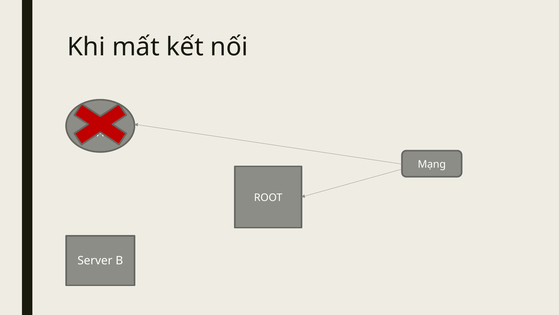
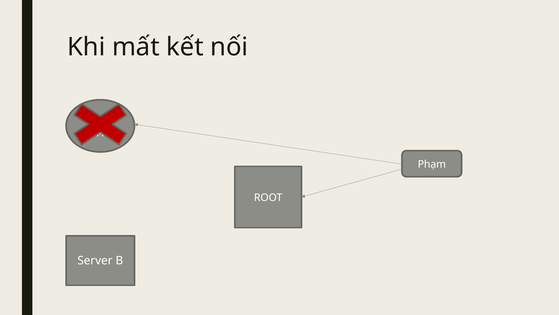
Mạng: Mạng -> Phạm
